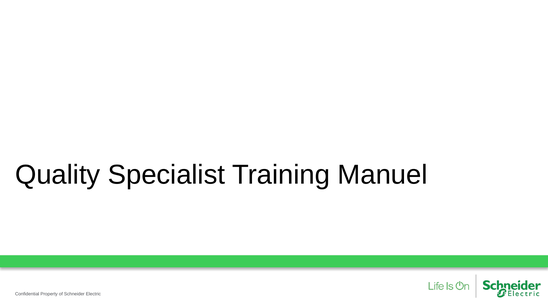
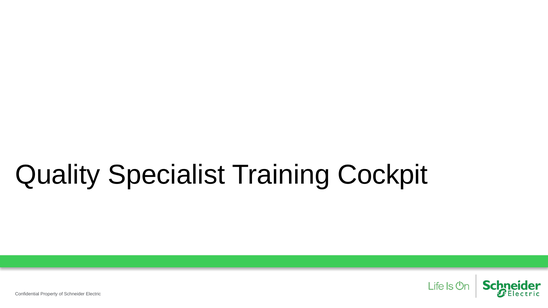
Manuel: Manuel -> Cockpit
